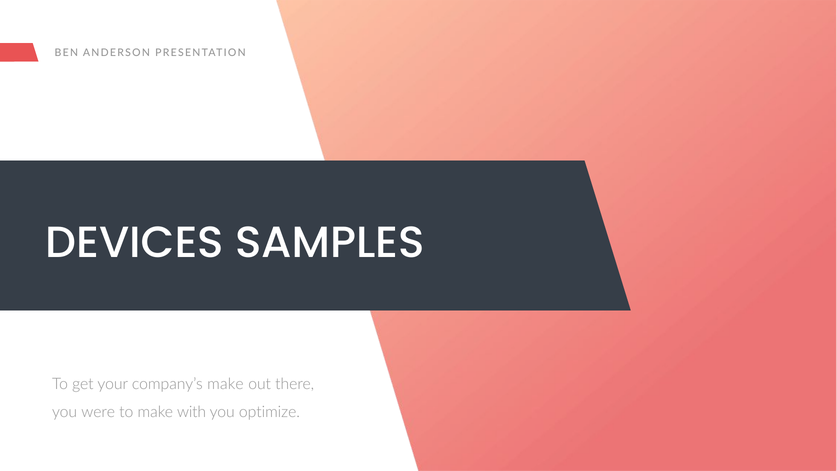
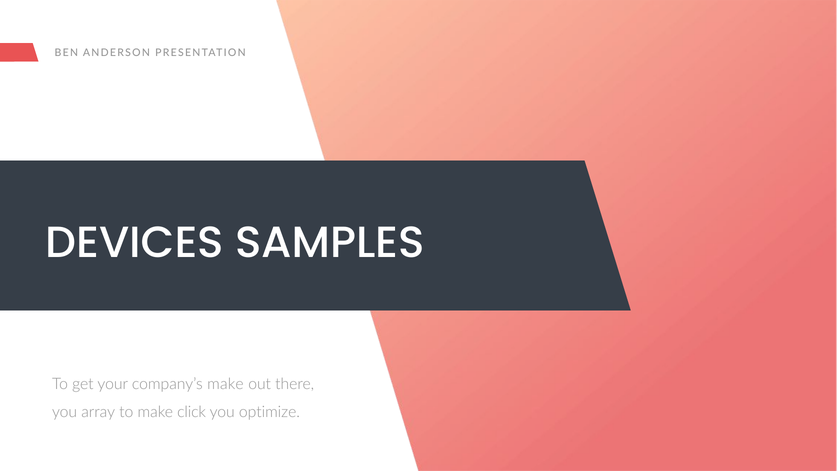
were: were -> array
with: with -> click
